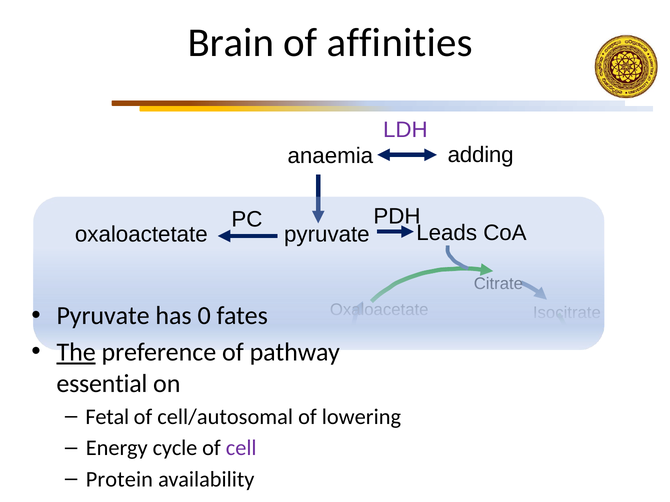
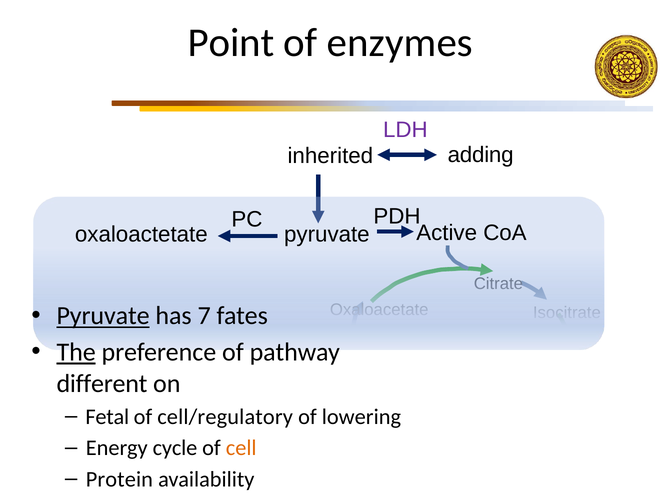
Brain: Brain -> Point
affinities: affinities -> enzymes
anaemia: anaemia -> inherited
Leads: Leads -> Active
Pyruvate at (103, 316) underline: none -> present
0: 0 -> 7
essential: essential -> different
cell/autosomal: cell/autosomal -> cell/regulatory
cell colour: purple -> orange
